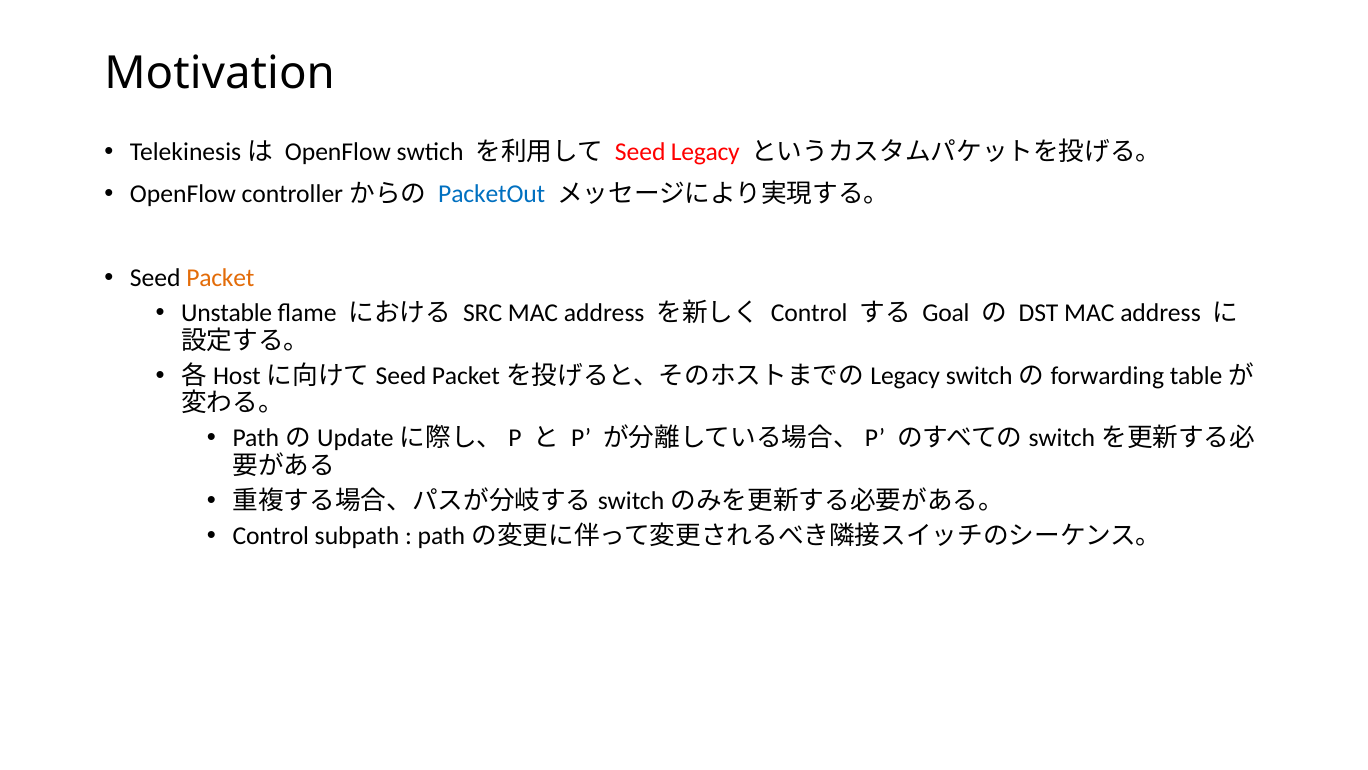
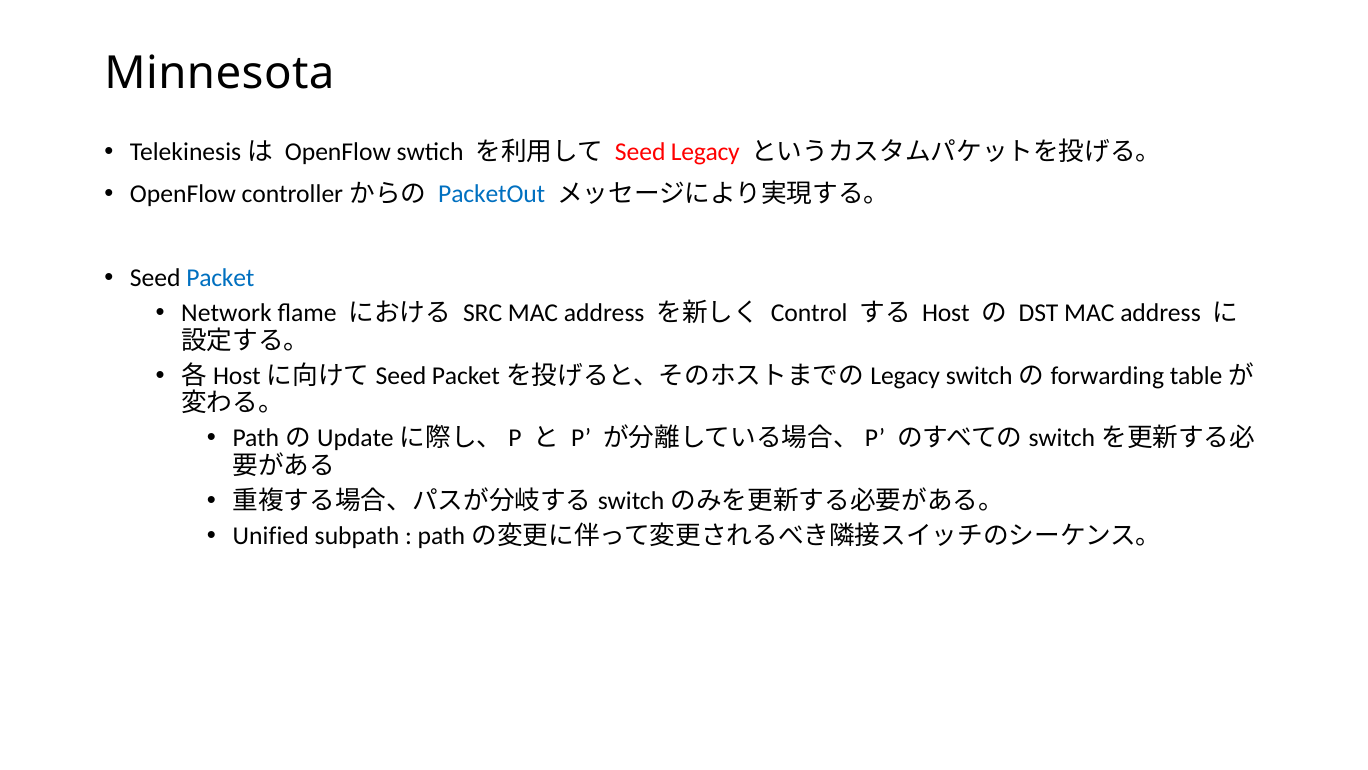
Motivation: Motivation -> Minnesota
Packet colour: orange -> blue
Unstable: Unstable -> Network
Goal: Goal -> Host
Control at (271, 535): Control -> Unified
